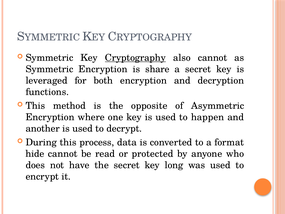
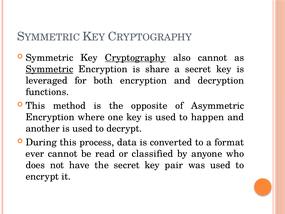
Symmetric at (49, 69) underline: none -> present
hide: hide -> ever
protected: protected -> classified
long: long -> pair
